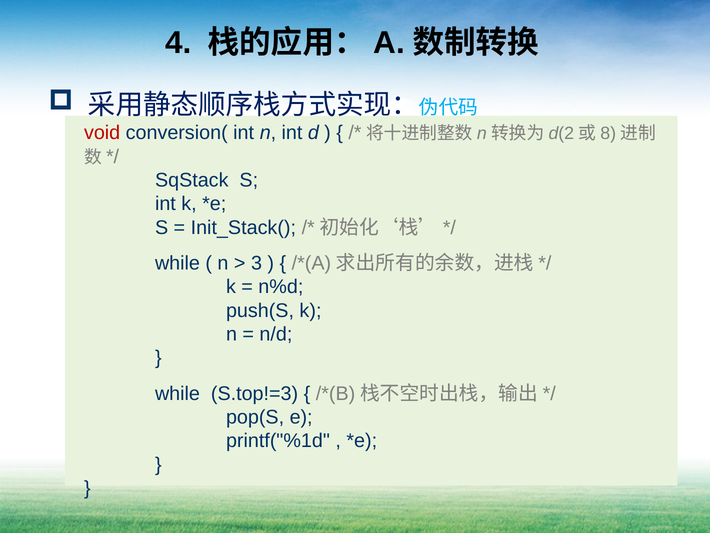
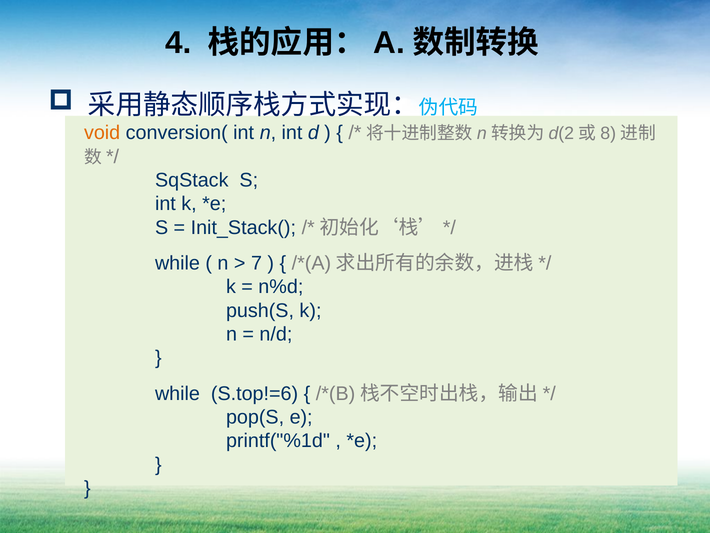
void colour: red -> orange
3: 3 -> 7
S.top!=3: S.top!=3 -> S.top!=6
